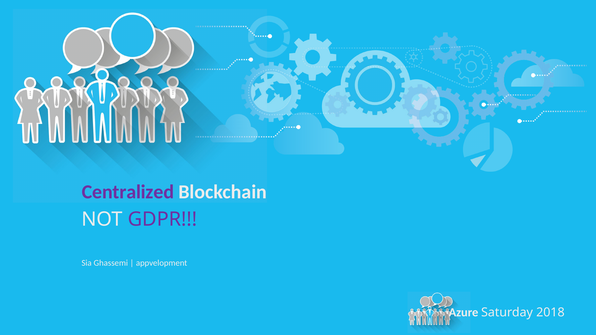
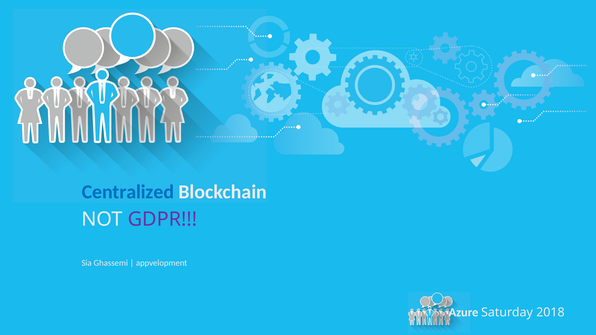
Centralized colour: purple -> blue
